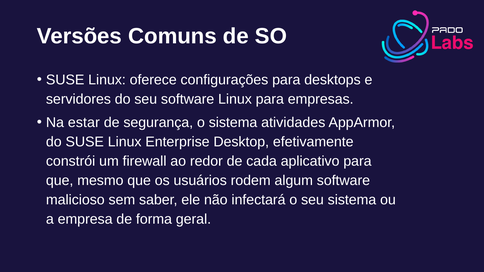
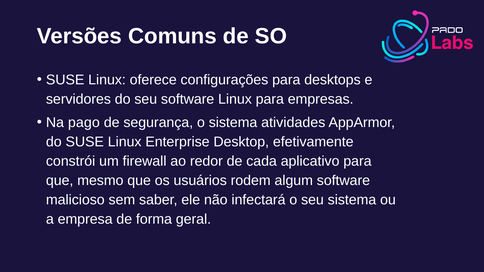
estar: estar -> pago
